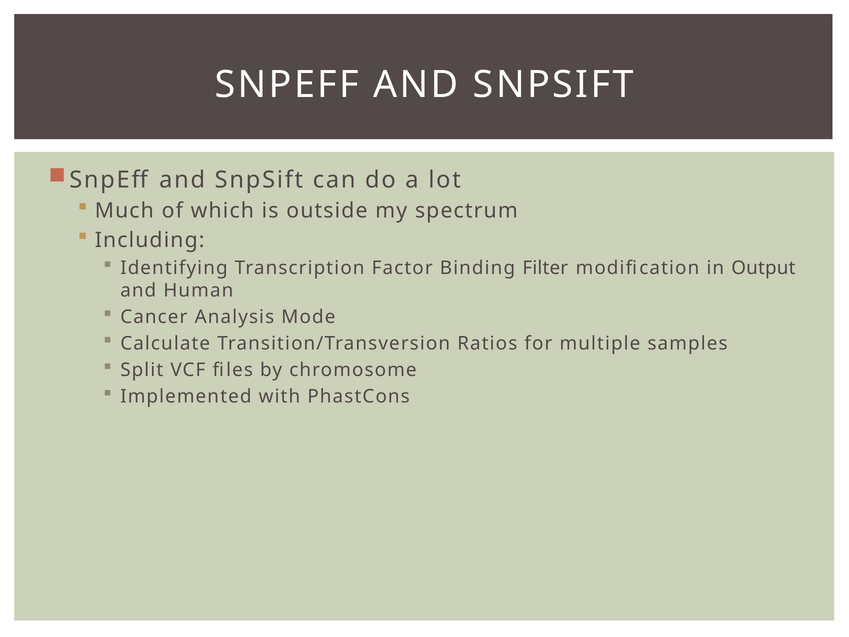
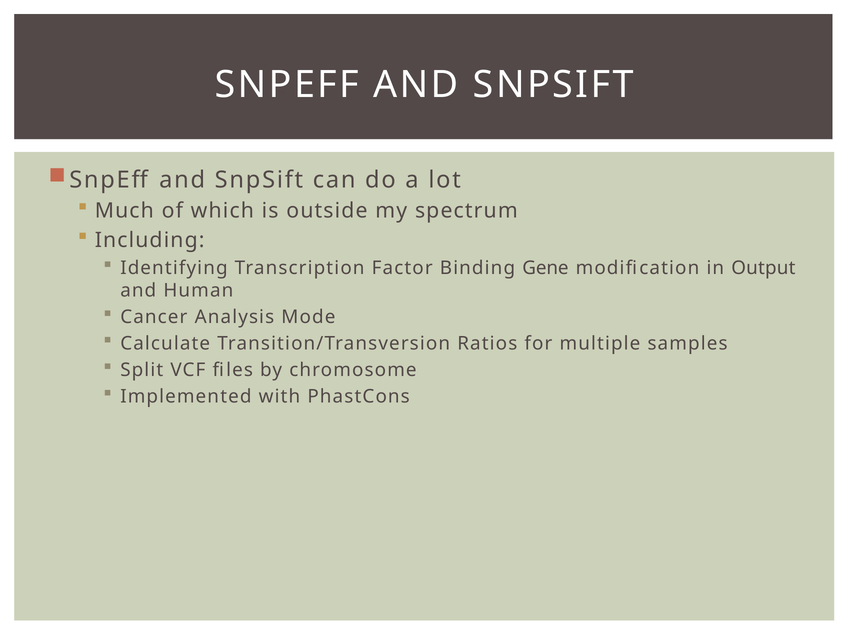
Filter: Filter -> Gene
